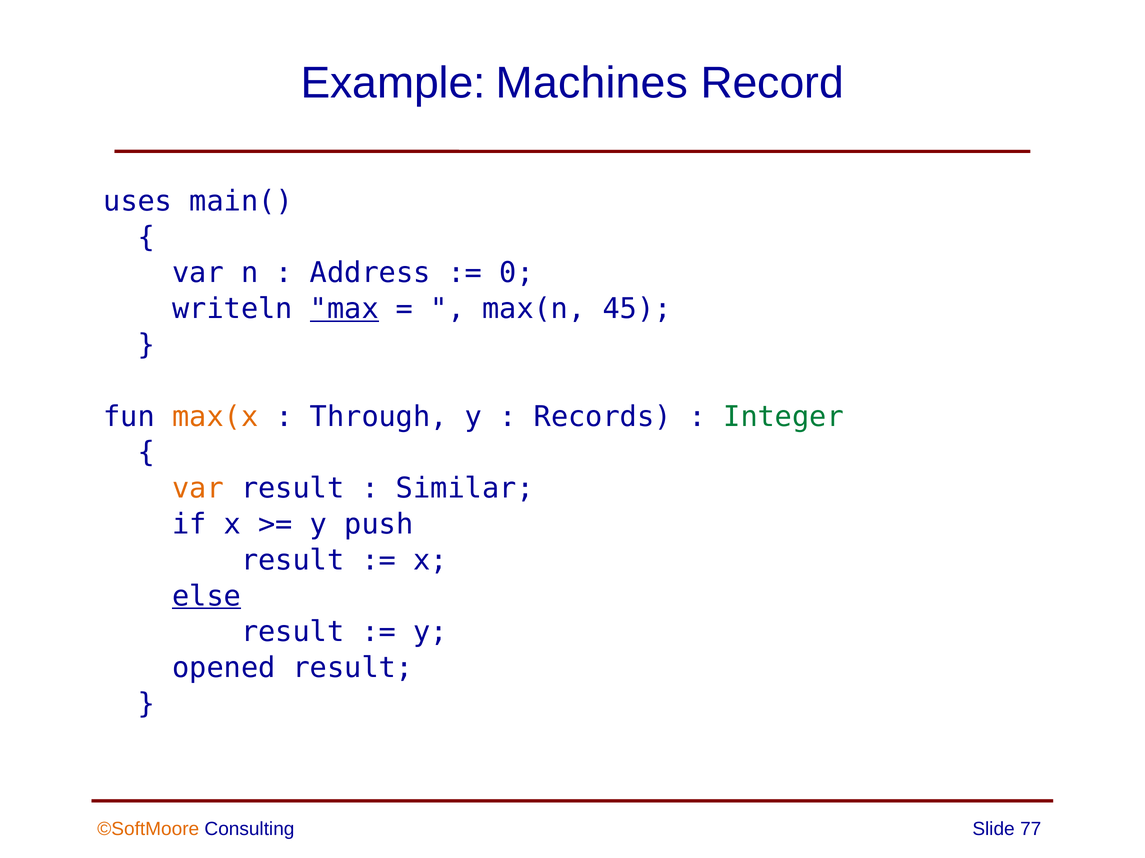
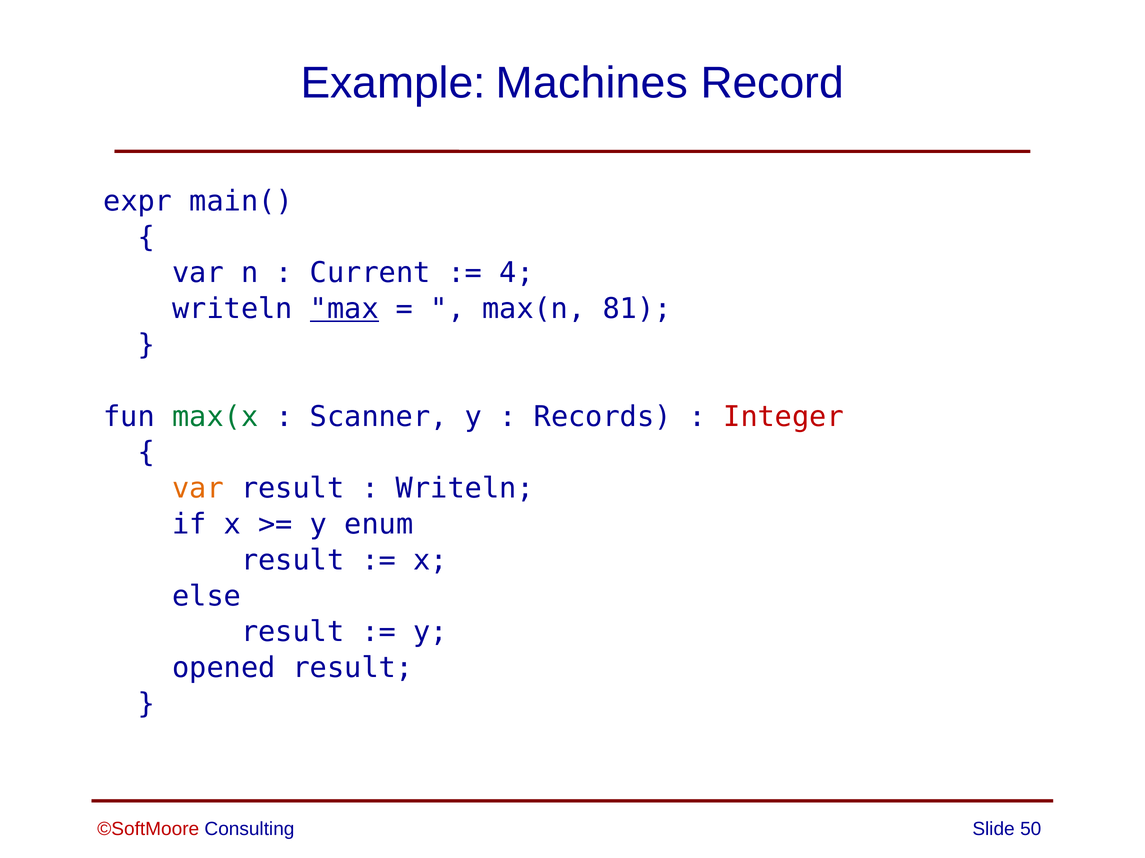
uses: uses -> expr
Address: Address -> Current
0: 0 -> 4
45: 45 -> 81
max(x colour: orange -> green
Through: Through -> Scanner
Integer colour: green -> red
Similar at (465, 489): Similar -> Writeln
push: push -> enum
else underline: present -> none
©SoftMoore colour: orange -> red
77: 77 -> 50
